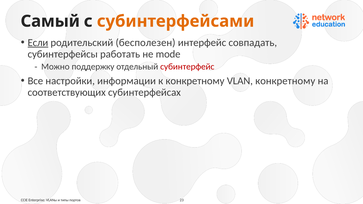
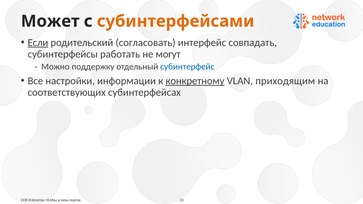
Самый: Самый -> Может
бесполезен: бесполезен -> согласовать
mode: mode -> могут
субинтерфейс colour: red -> blue
конкретному at (195, 81) underline: none -> present
VLAN конкретному: конкретному -> приходящим
